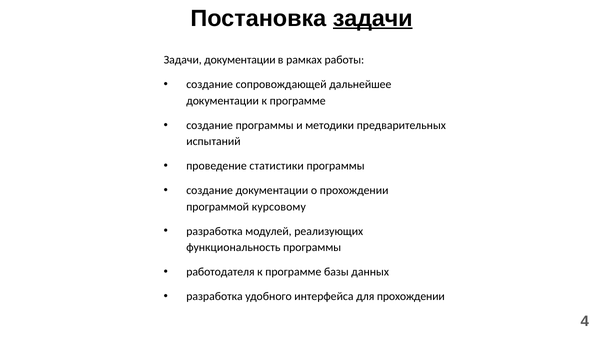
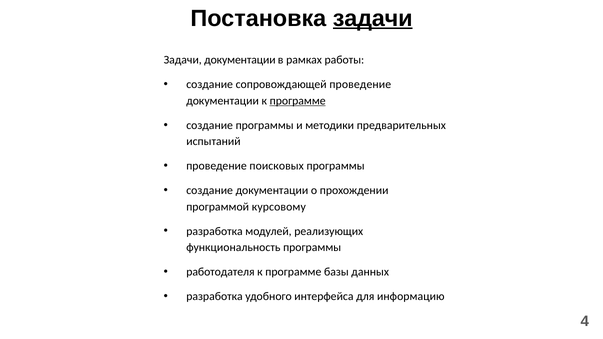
сопровождающей дальнейшее: дальнейшее -> проведение
программе at (298, 101) underline: none -> present
статистики: статистики -> поисковых
для прохождении: прохождении -> информацию
